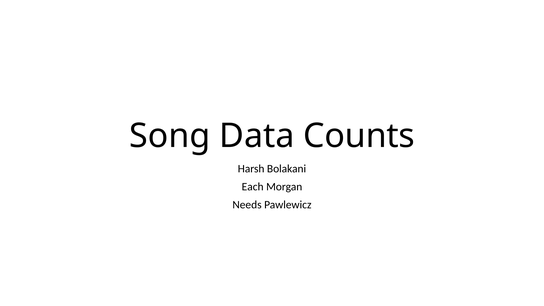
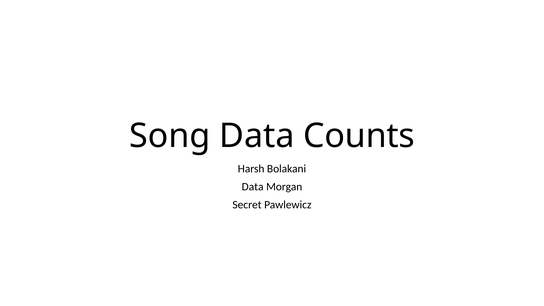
Each at (253, 187): Each -> Data
Needs: Needs -> Secret
